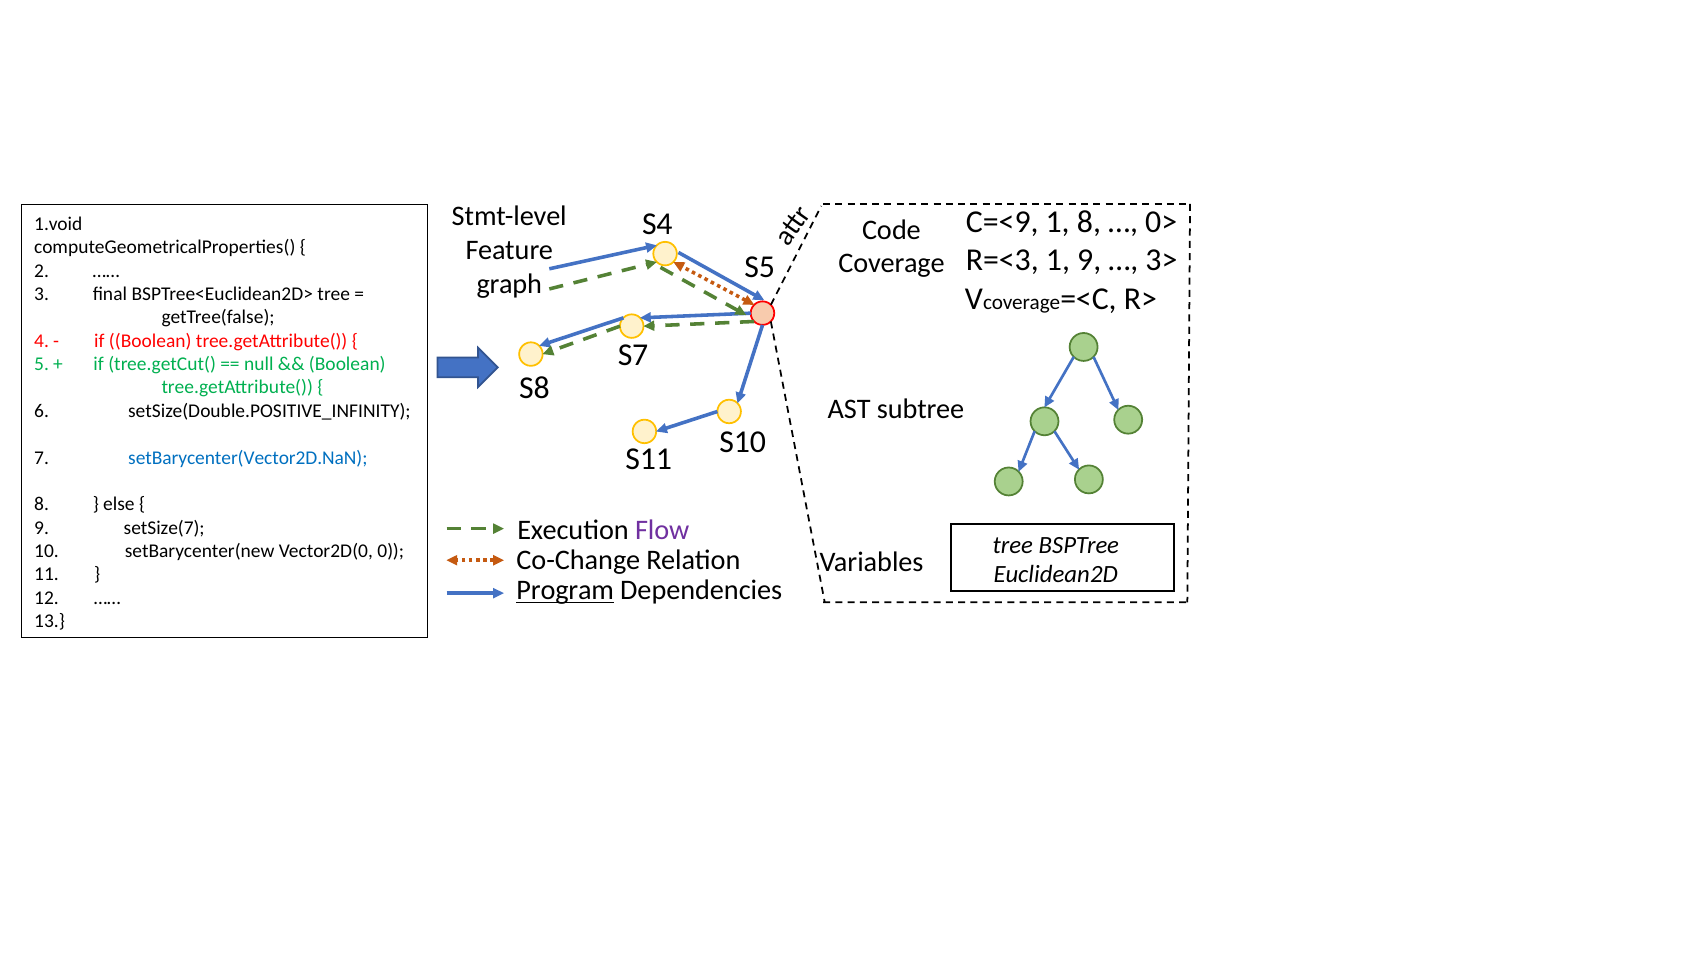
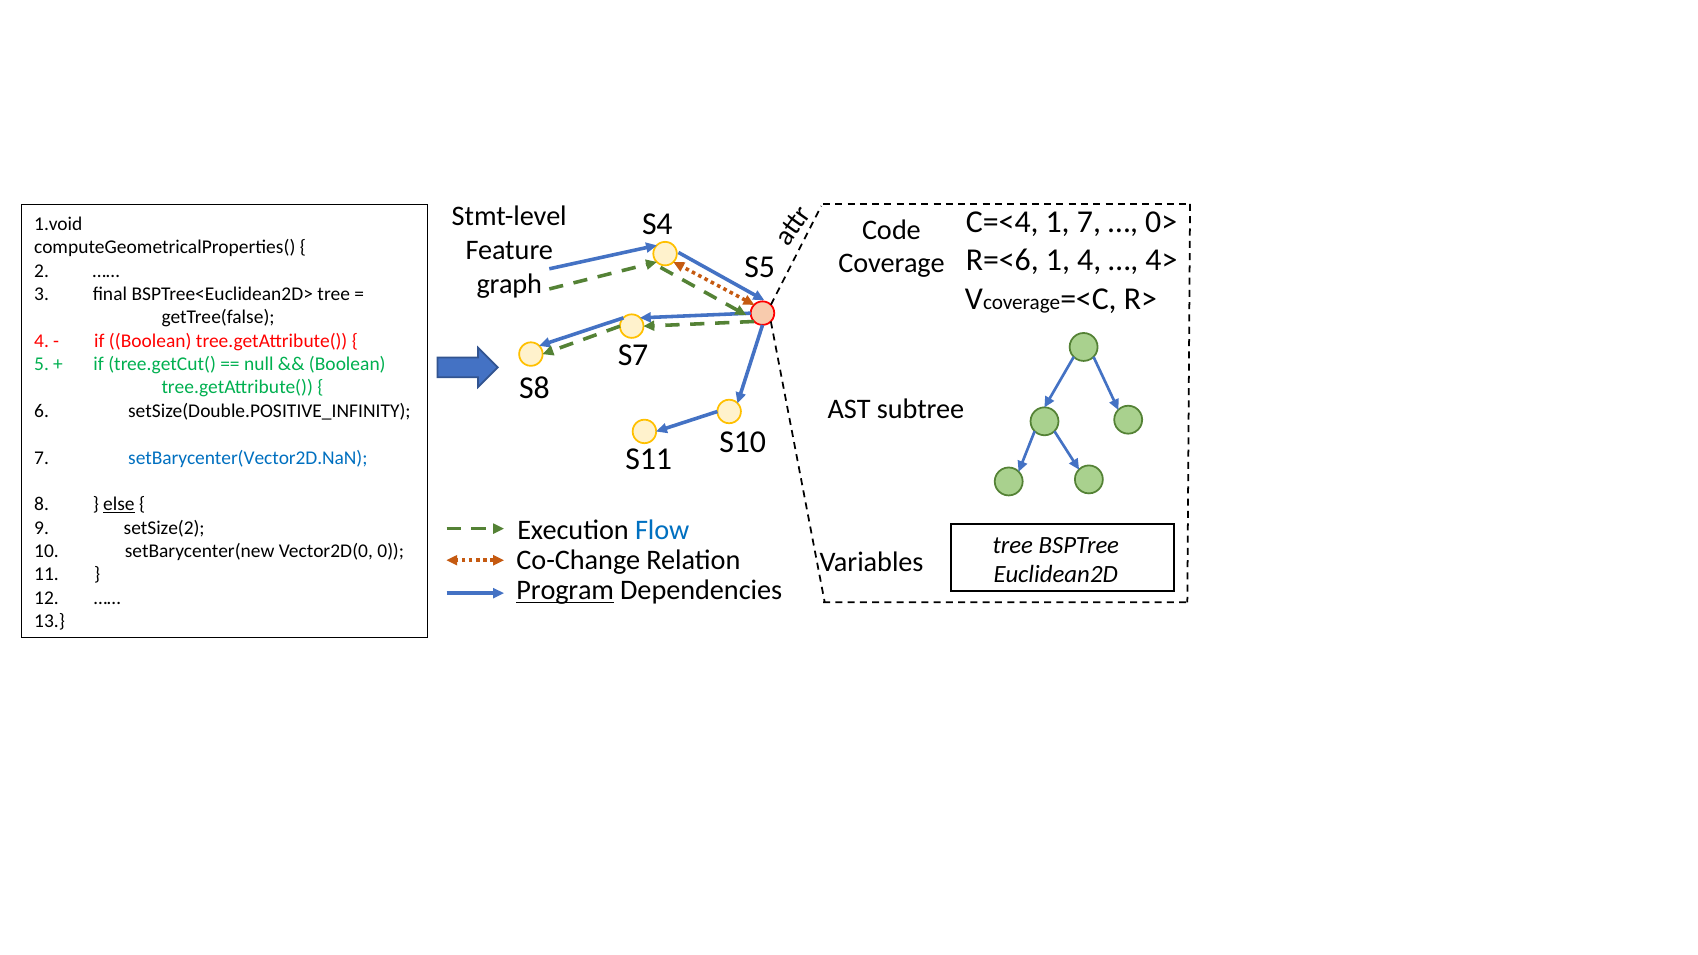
C=<9: C=<9 -> C=<4
1 8: 8 -> 7
R=<3: R=<3 -> R=<6
1 9: 9 -> 4
3>: 3> -> 4>
else underline: none -> present
Flow colour: purple -> blue
setSize(7: setSize(7 -> setSize(2
